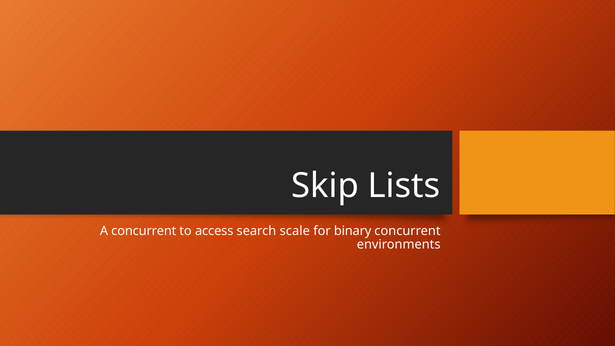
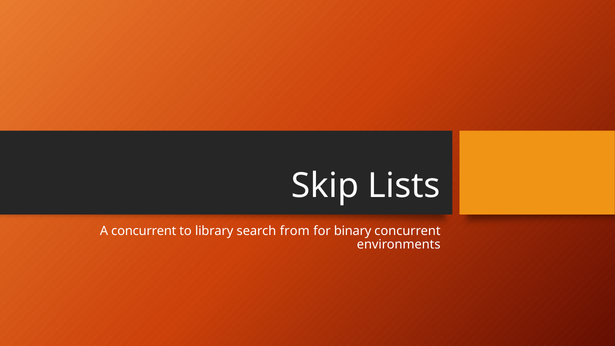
access: access -> library
scale: scale -> from
